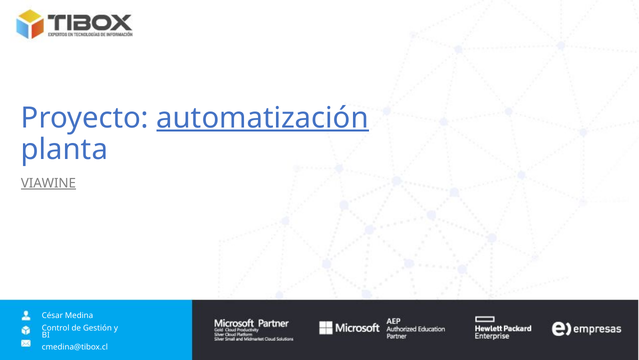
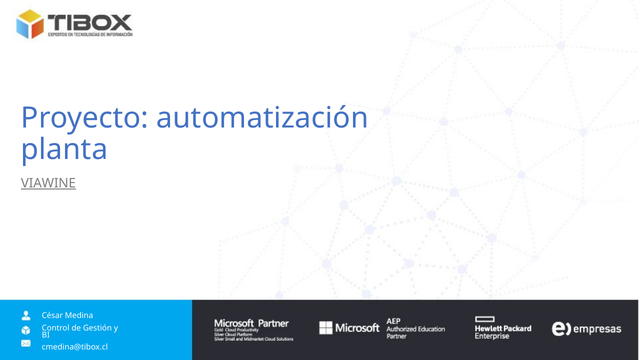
automatización underline: present -> none
